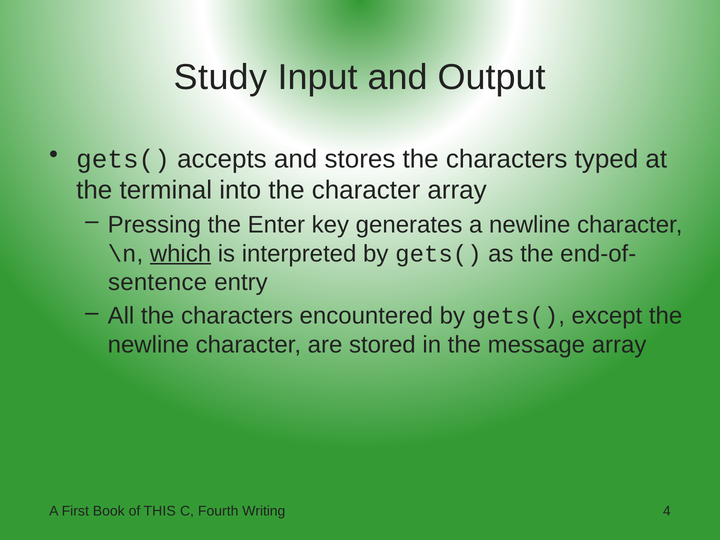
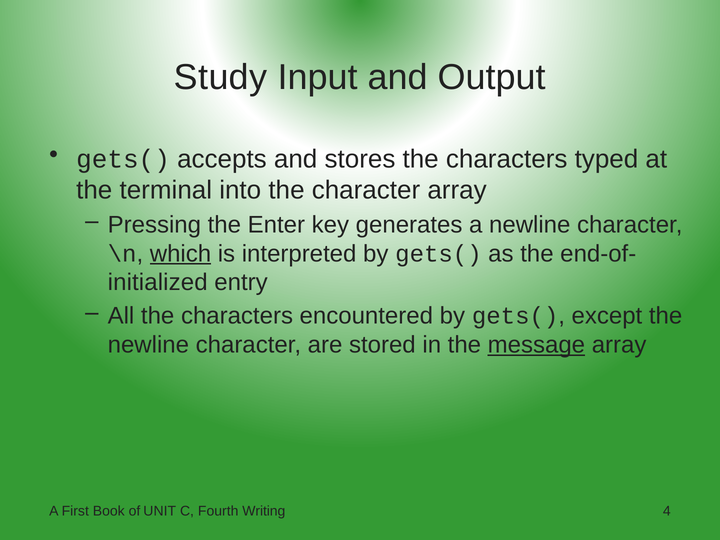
sentence: sentence -> initialized
message underline: none -> present
THIS: THIS -> UNIT
